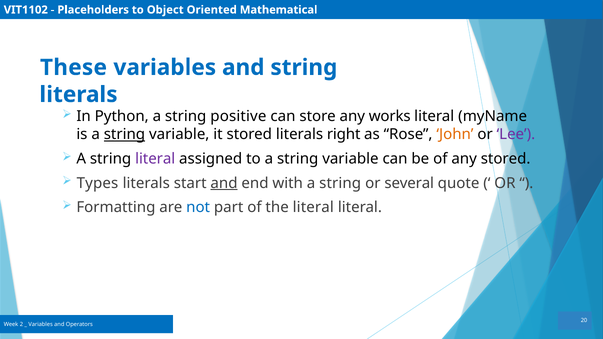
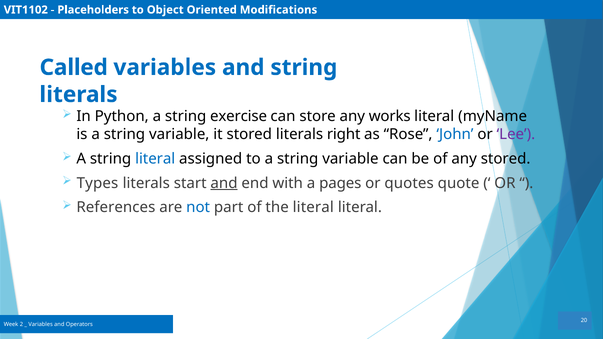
Mathematical: Mathematical -> Modifications
These: These -> Called
positive: positive -> exercise
string at (124, 134) underline: present -> none
John colour: orange -> blue
literal at (155, 159) colour: purple -> blue
with a string: string -> pages
several: several -> quotes
Formatting: Formatting -> References
